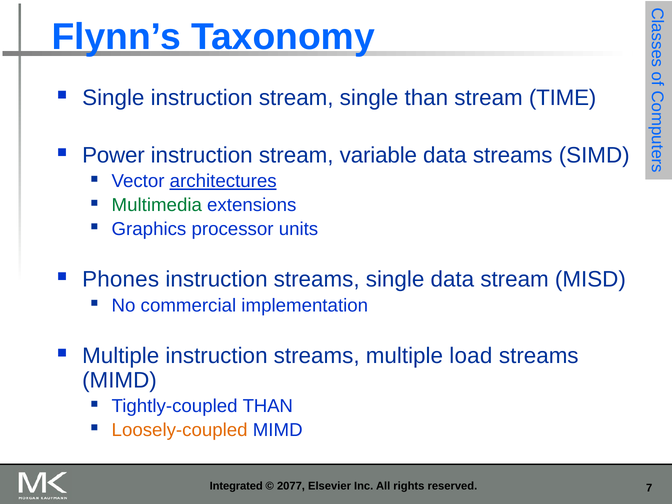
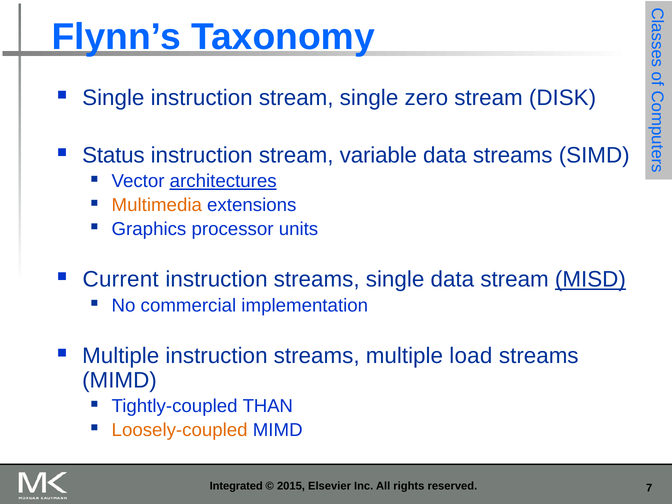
single than: than -> zero
TIME: TIME -> DISK
Power: Power -> Status
Multimedia colour: green -> orange
Phones: Phones -> Current
MISD underline: none -> present
2077: 2077 -> 2015
